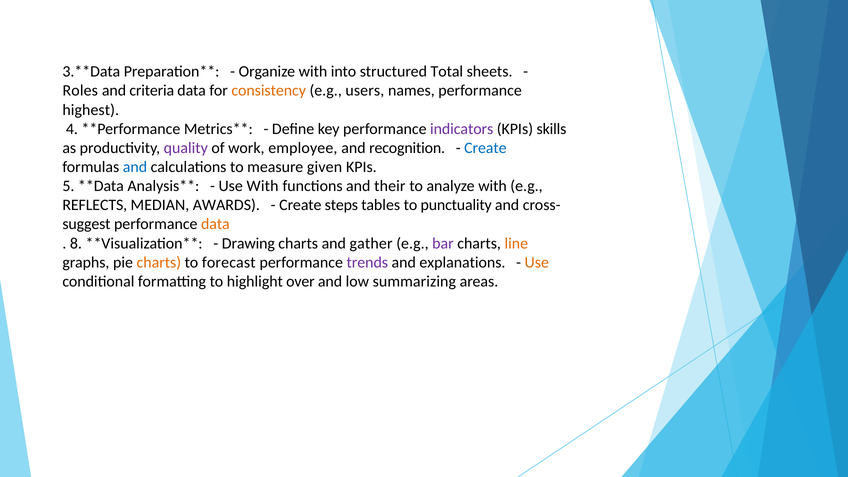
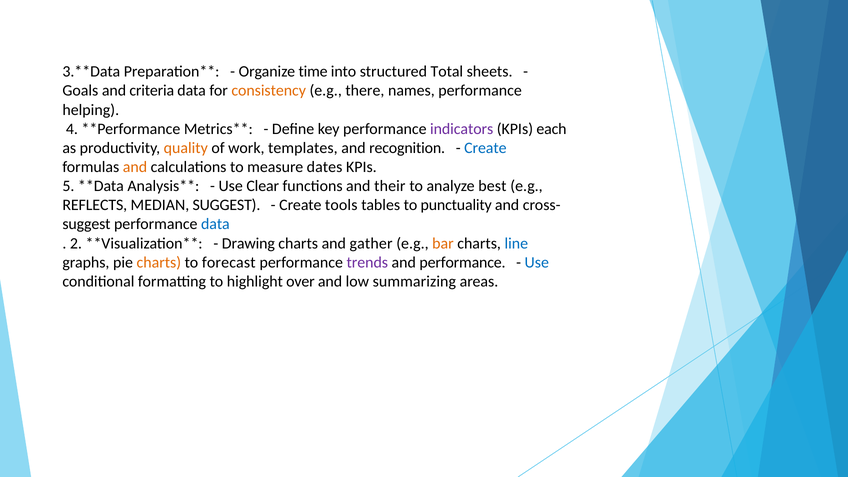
Organize with: with -> time
Roles: Roles -> Goals
users: users -> there
highest: highest -> helping
skills: skills -> each
quality colour: purple -> orange
employee: employee -> templates
and at (135, 167) colour: blue -> orange
given: given -> dates
Use With: With -> Clear
analyze with: with -> best
MEDIAN AWARDS: AWARDS -> SUGGEST
steps: steps -> tools
data at (215, 224) colour: orange -> blue
8: 8 -> 2
bar colour: purple -> orange
line colour: orange -> blue
and explanations: explanations -> performance
Use at (537, 262) colour: orange -> blue
